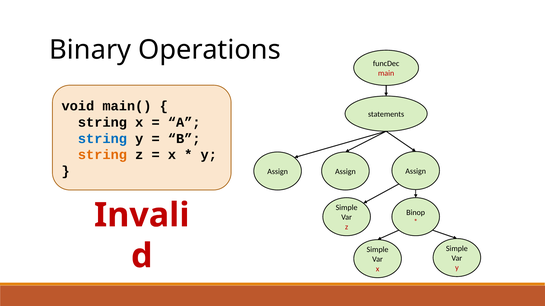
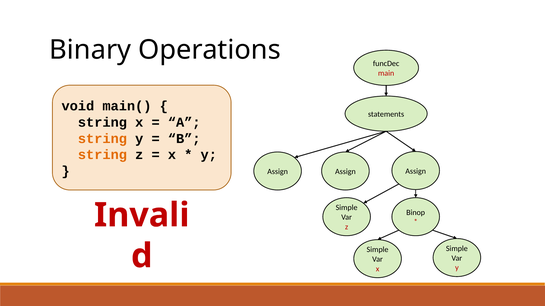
string at (102, 139) colour: blue -> orange
